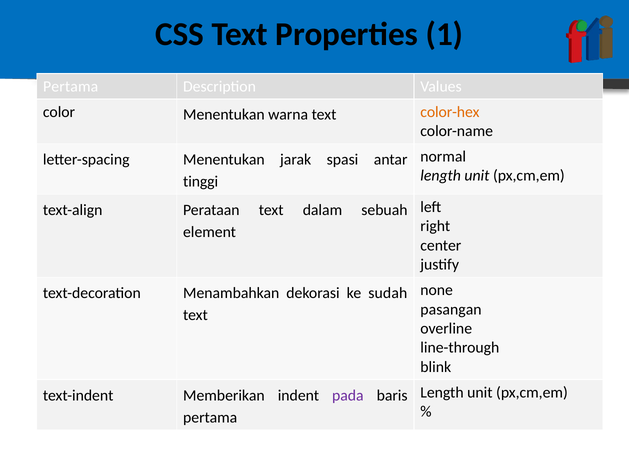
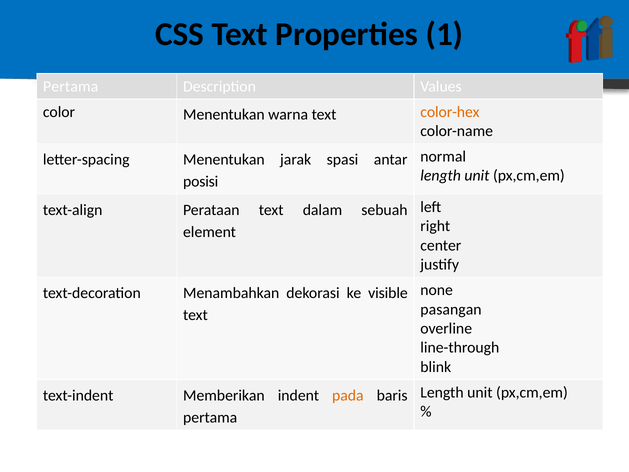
tinggi: tinggi -> posisi
sudah: sudah -> visible
pada colour: purple -> orange
